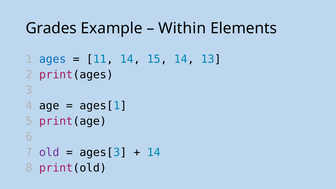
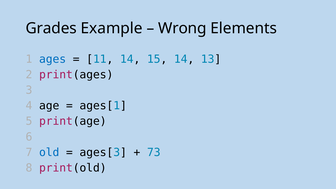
Within: Within -> Wrong
old colour: purple -> blue
14 at (154, 152): 14 -> 73
